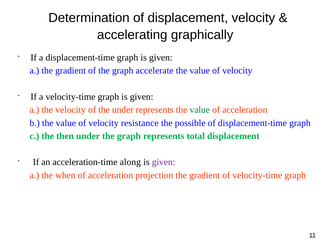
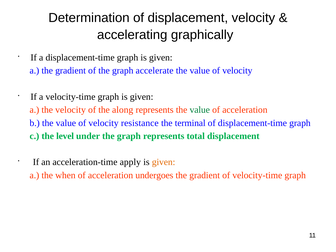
the under: under -> along
possible: possible -> terminal
then: then -> level
along: along -> apply
given at (164, 162) colour: purple -> orange
projection: projection -> undergoes
